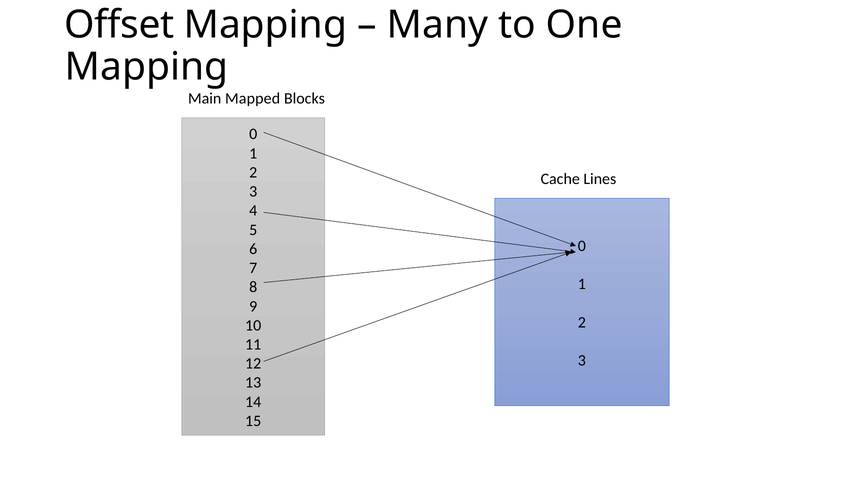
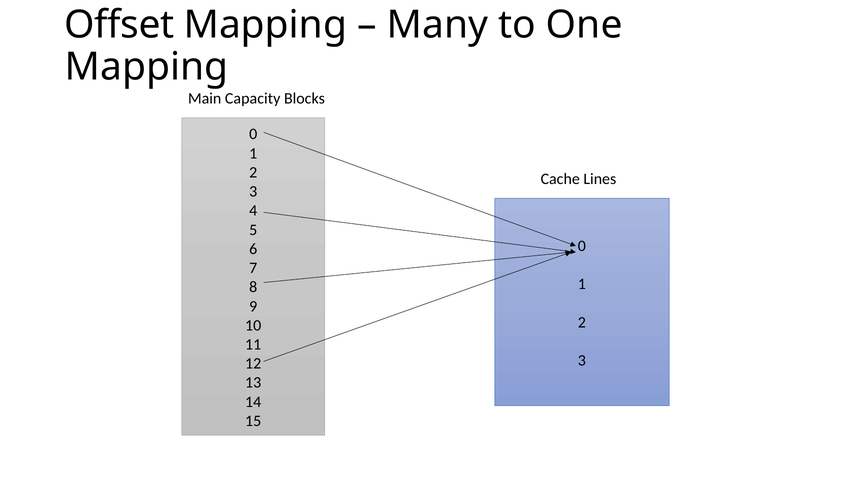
Mapped: Mapped -> Capacity
